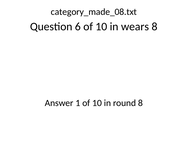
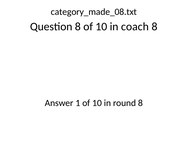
Question 6: 6 -> 8
wears: wears -> coach
